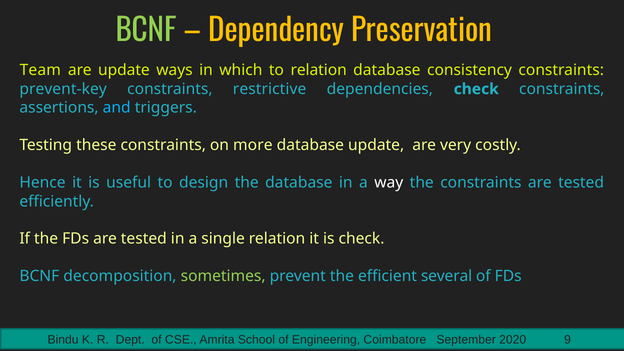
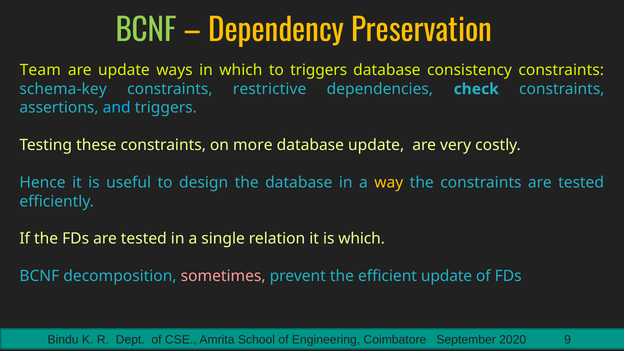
to relation: relation -> triggers
prevent-key: prevent-key -> schema-key
way colour: white -> yellow
is check: check -> which
sometimes colour: light green -> pink
efficient several: several -> update
